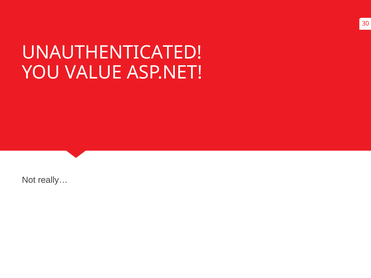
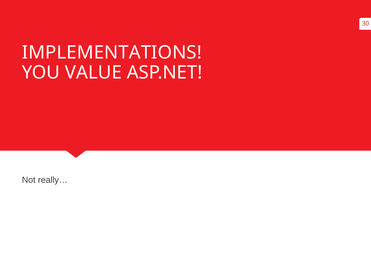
UNAUTHENTICATED: UNAUTHENTICATED -> IMPLEMENTATIONS
